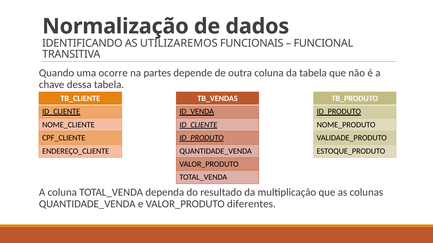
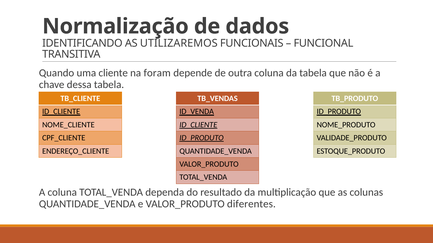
ocorre: ocorre -> cliente
partes: partes -> foram
